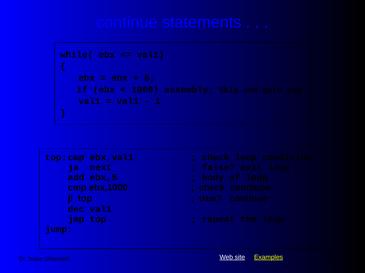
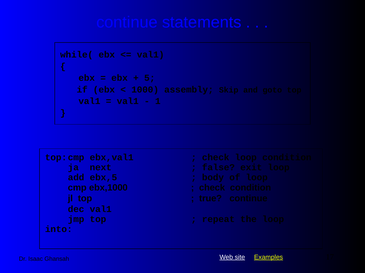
jump: jump -> into
